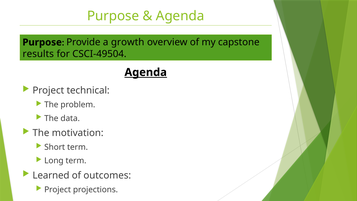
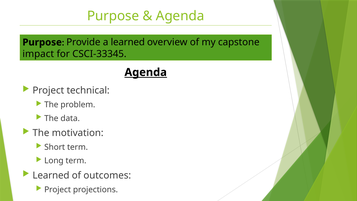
a growth: growth -> learned
results: results -> impact
CSCI-49504: CSCI-49504 -> CSCI-33345
